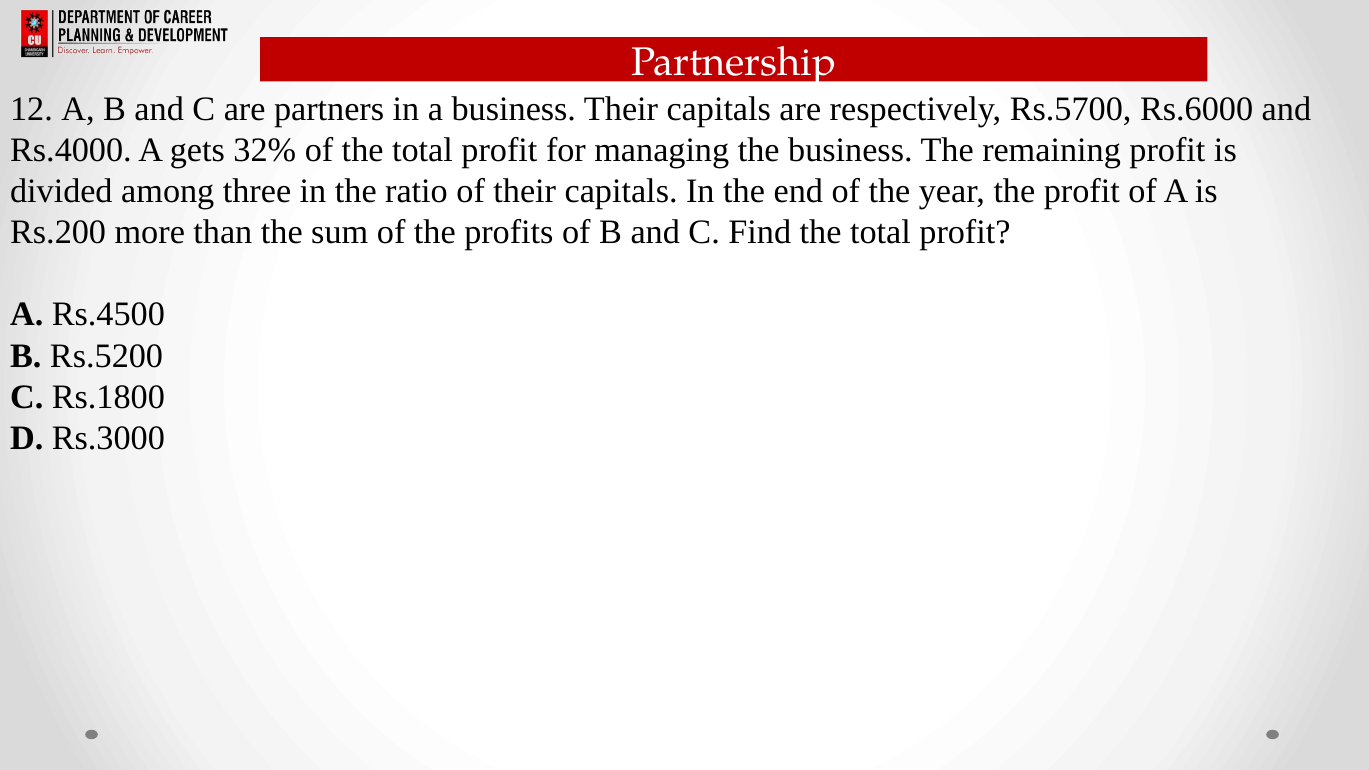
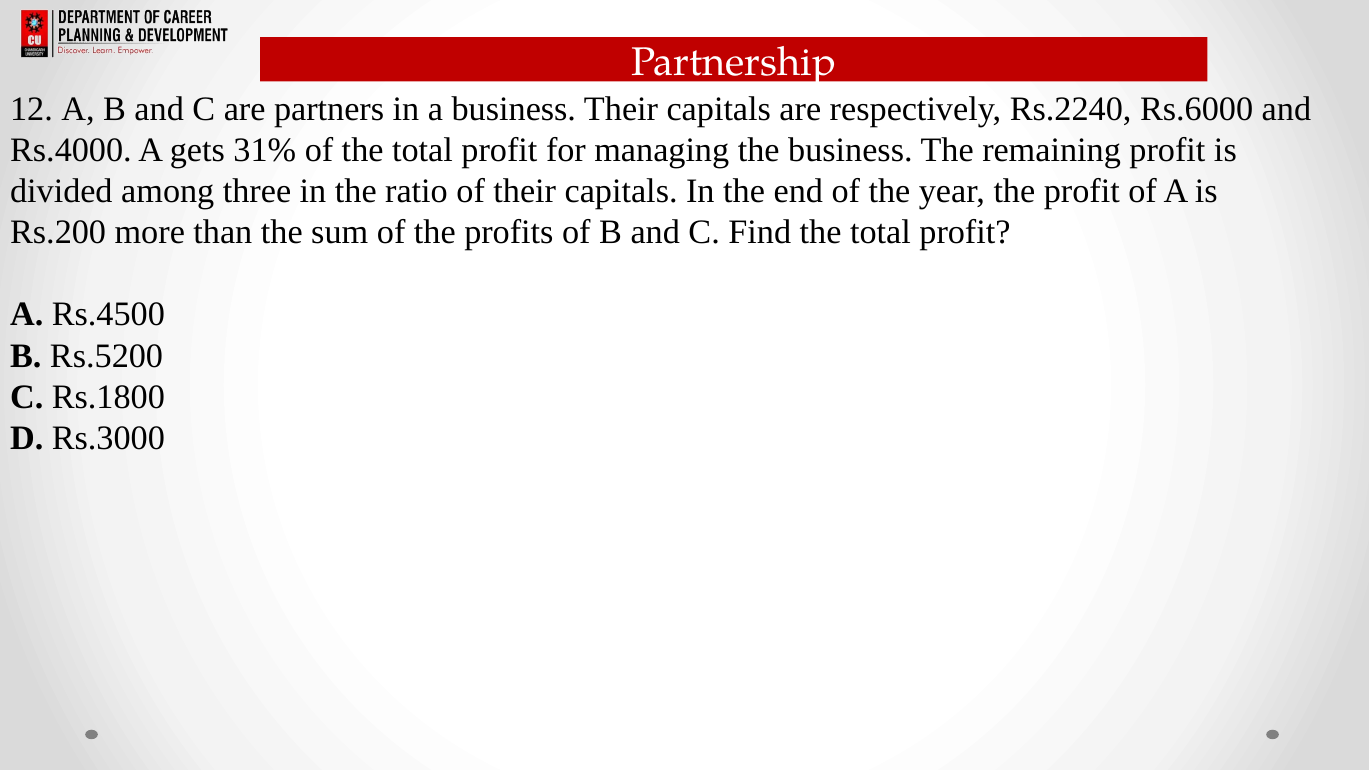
Rs.5700: Rs.5700 -> Rs.2240
32%: 32% -> 31%
